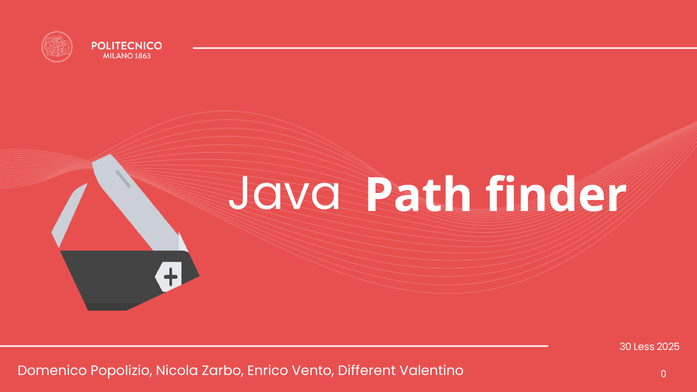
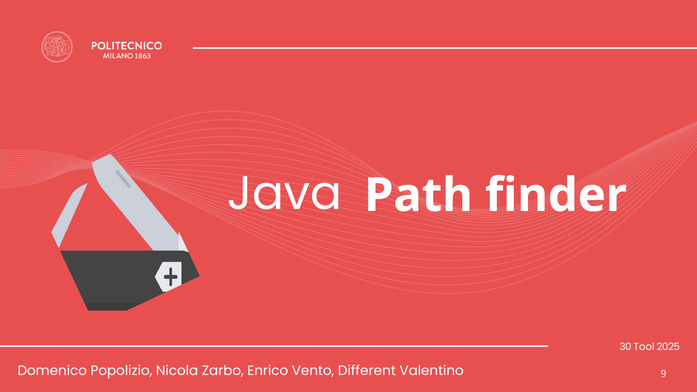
Less: Less -> Tool
0: 0 -> 9
